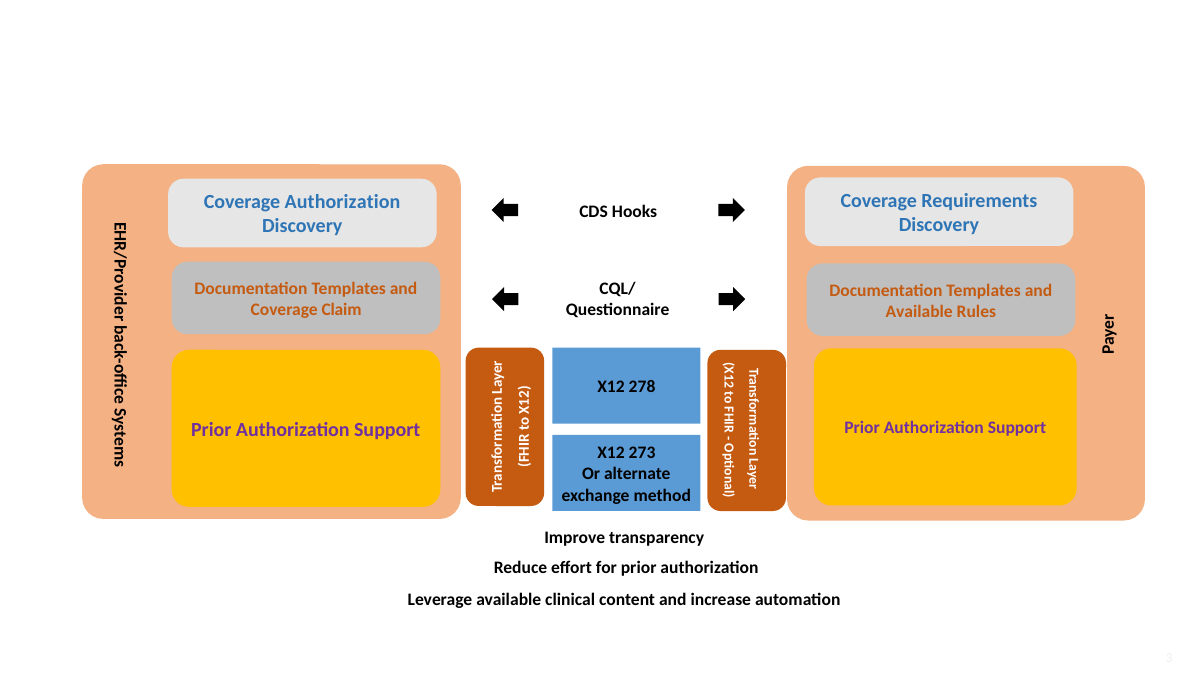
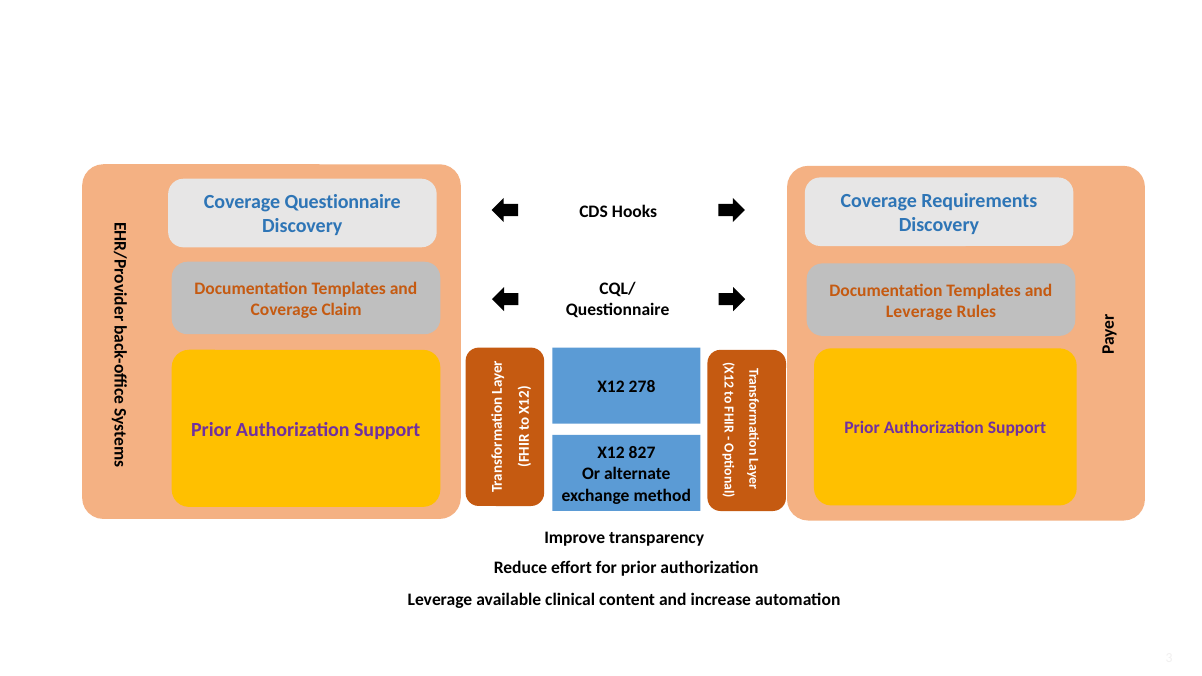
Coverage Authorization: Authorization -> Questionnaire
Available at (919, 311): Available -> Leverage
273: 273 -> 827
